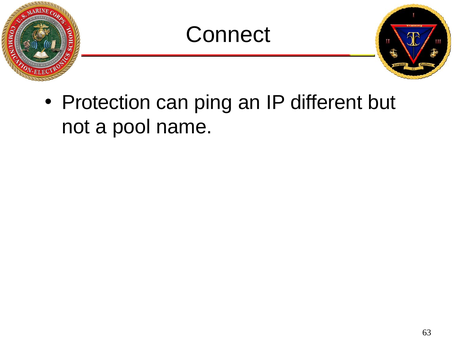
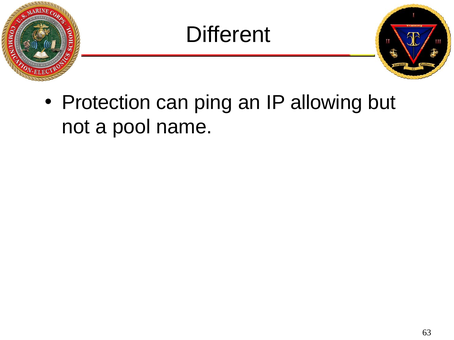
Connect: Connect -> Different
different: different -> allowing
